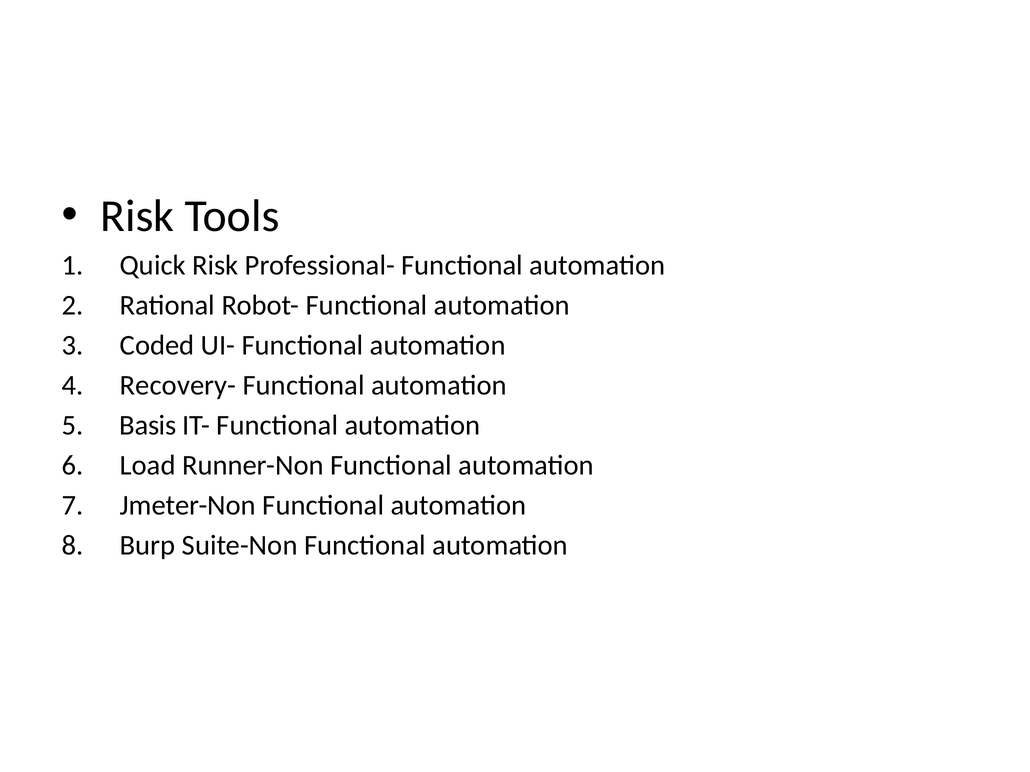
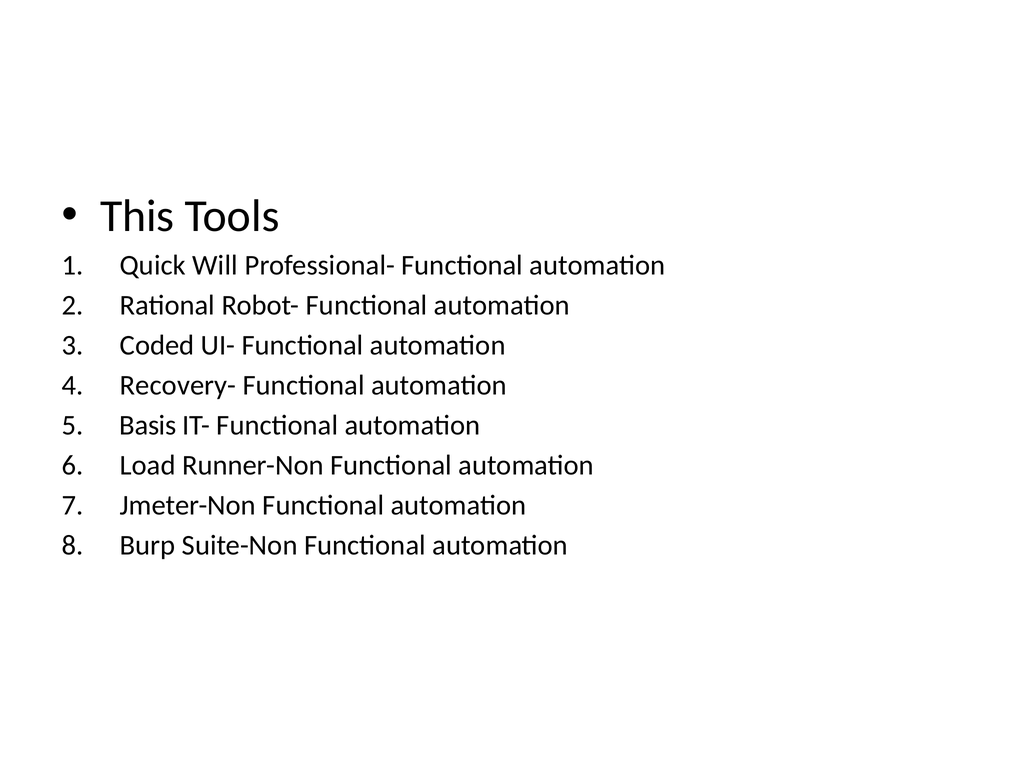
Risk at (137, 216): Risk -> This
Quick Risk: Risk -> Will
